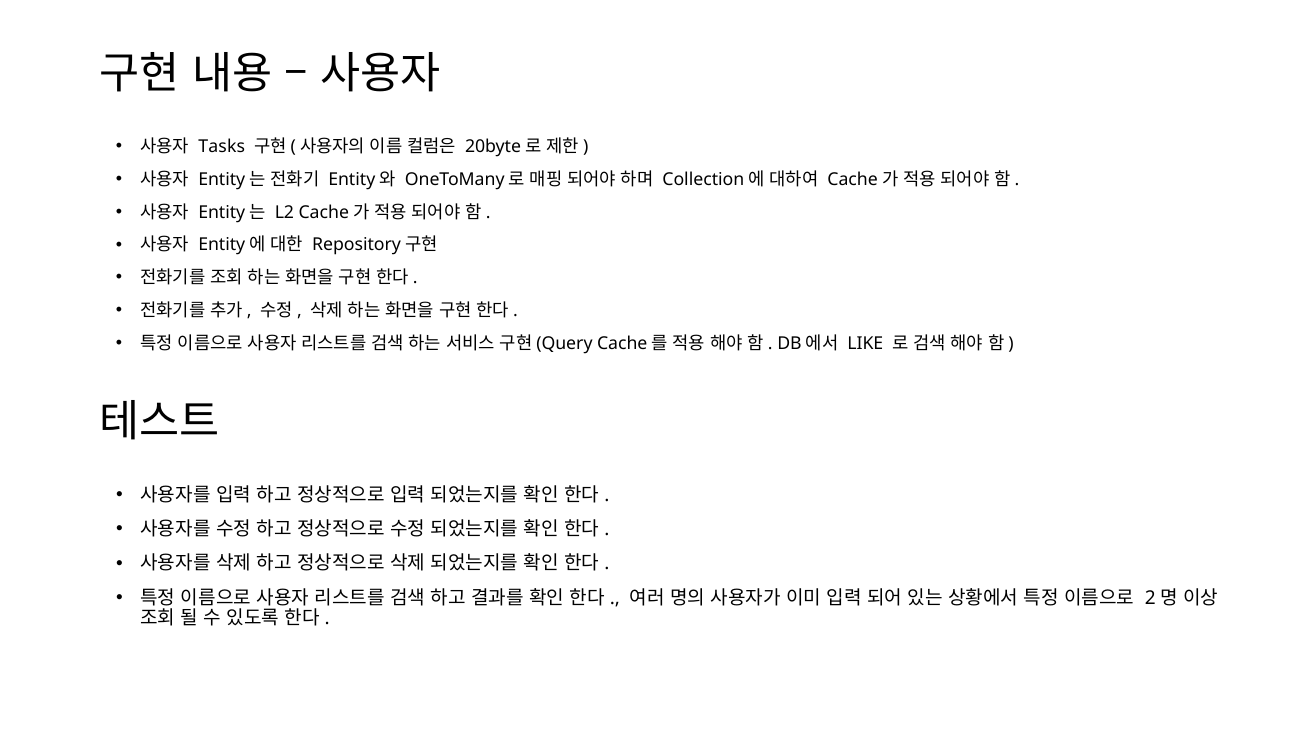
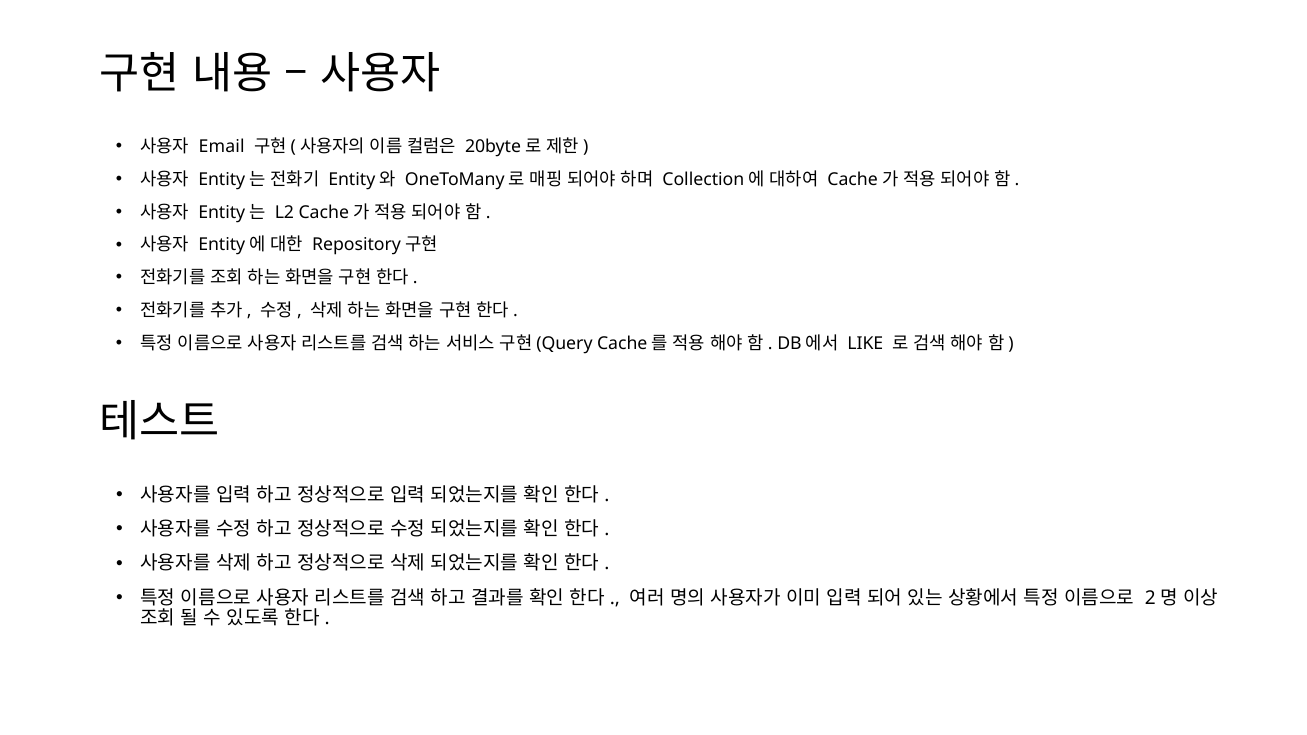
Tasks: Tasks -> Email
